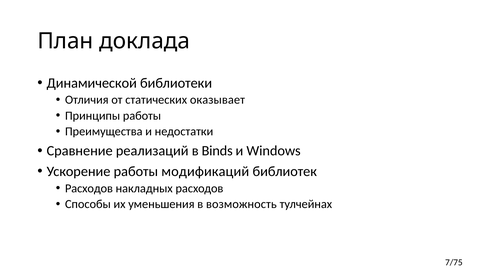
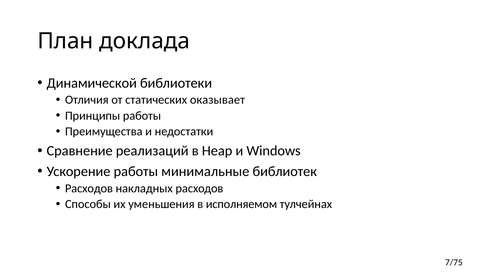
Binds: Binds -> Heap
модификаций: модификаций -> минимальные
возможность: возможность -> исполняемом
